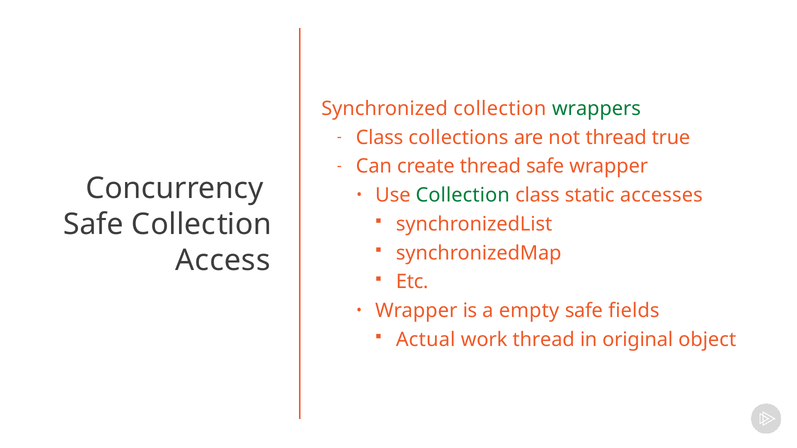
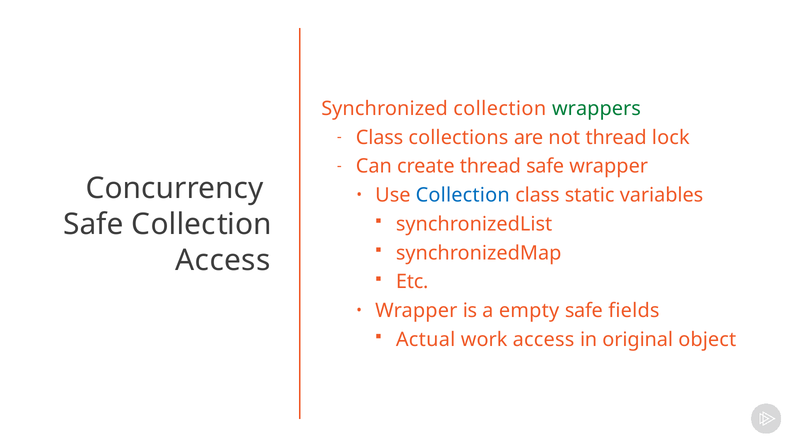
true: true -> lock
Collection at (463, 195) colour: green -> blue
accesses: accesses -> variables
work thread: thread -> access
